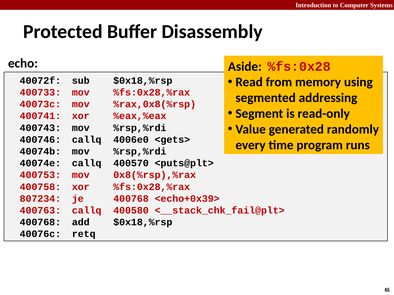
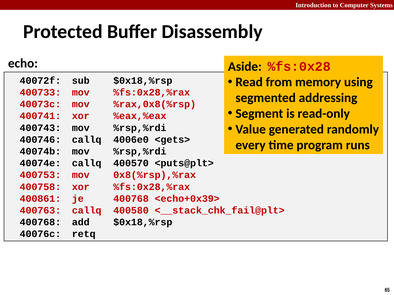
807234: 807234 -> 400861
